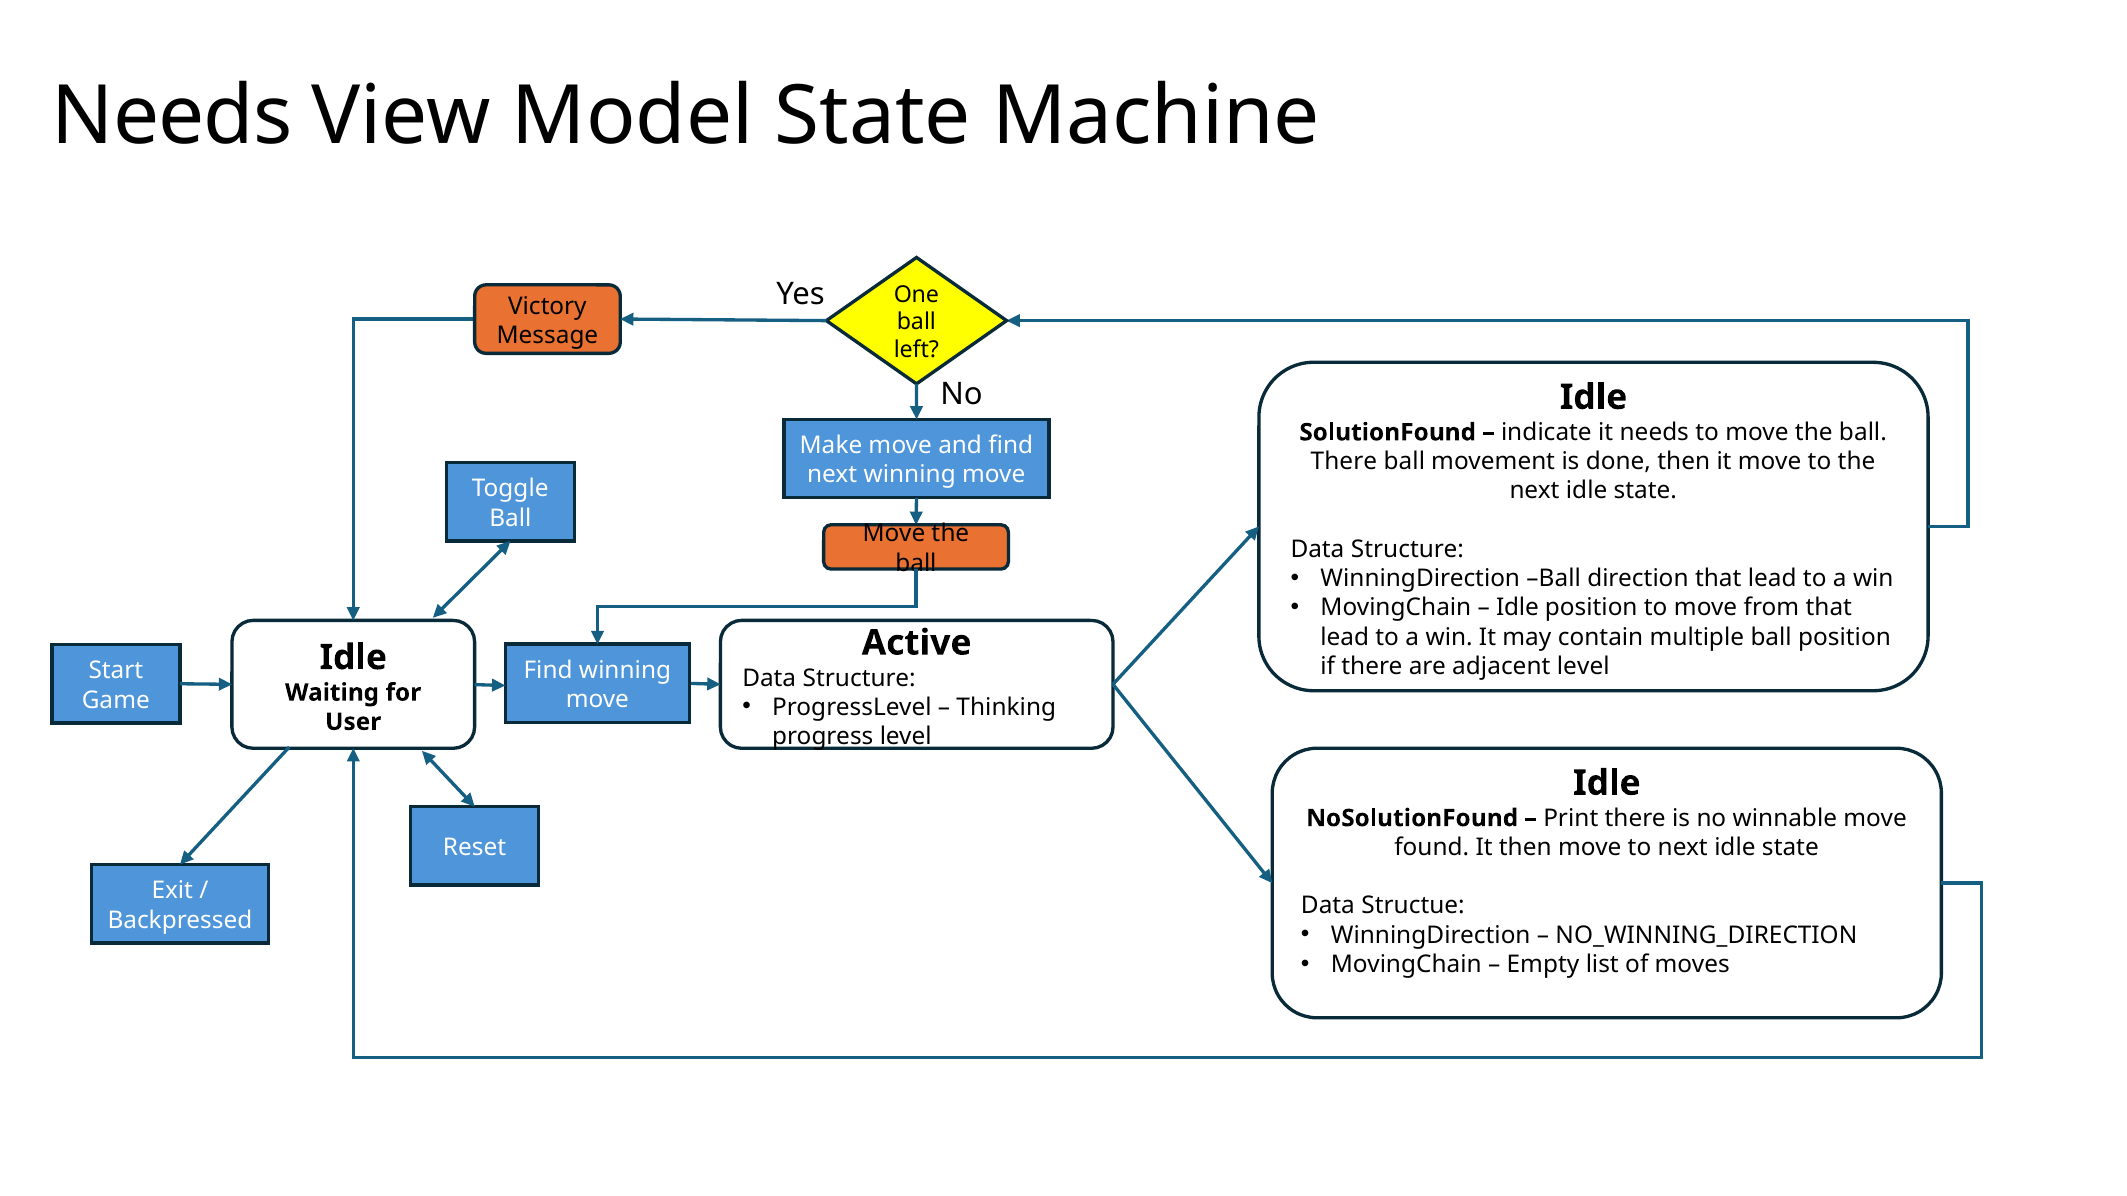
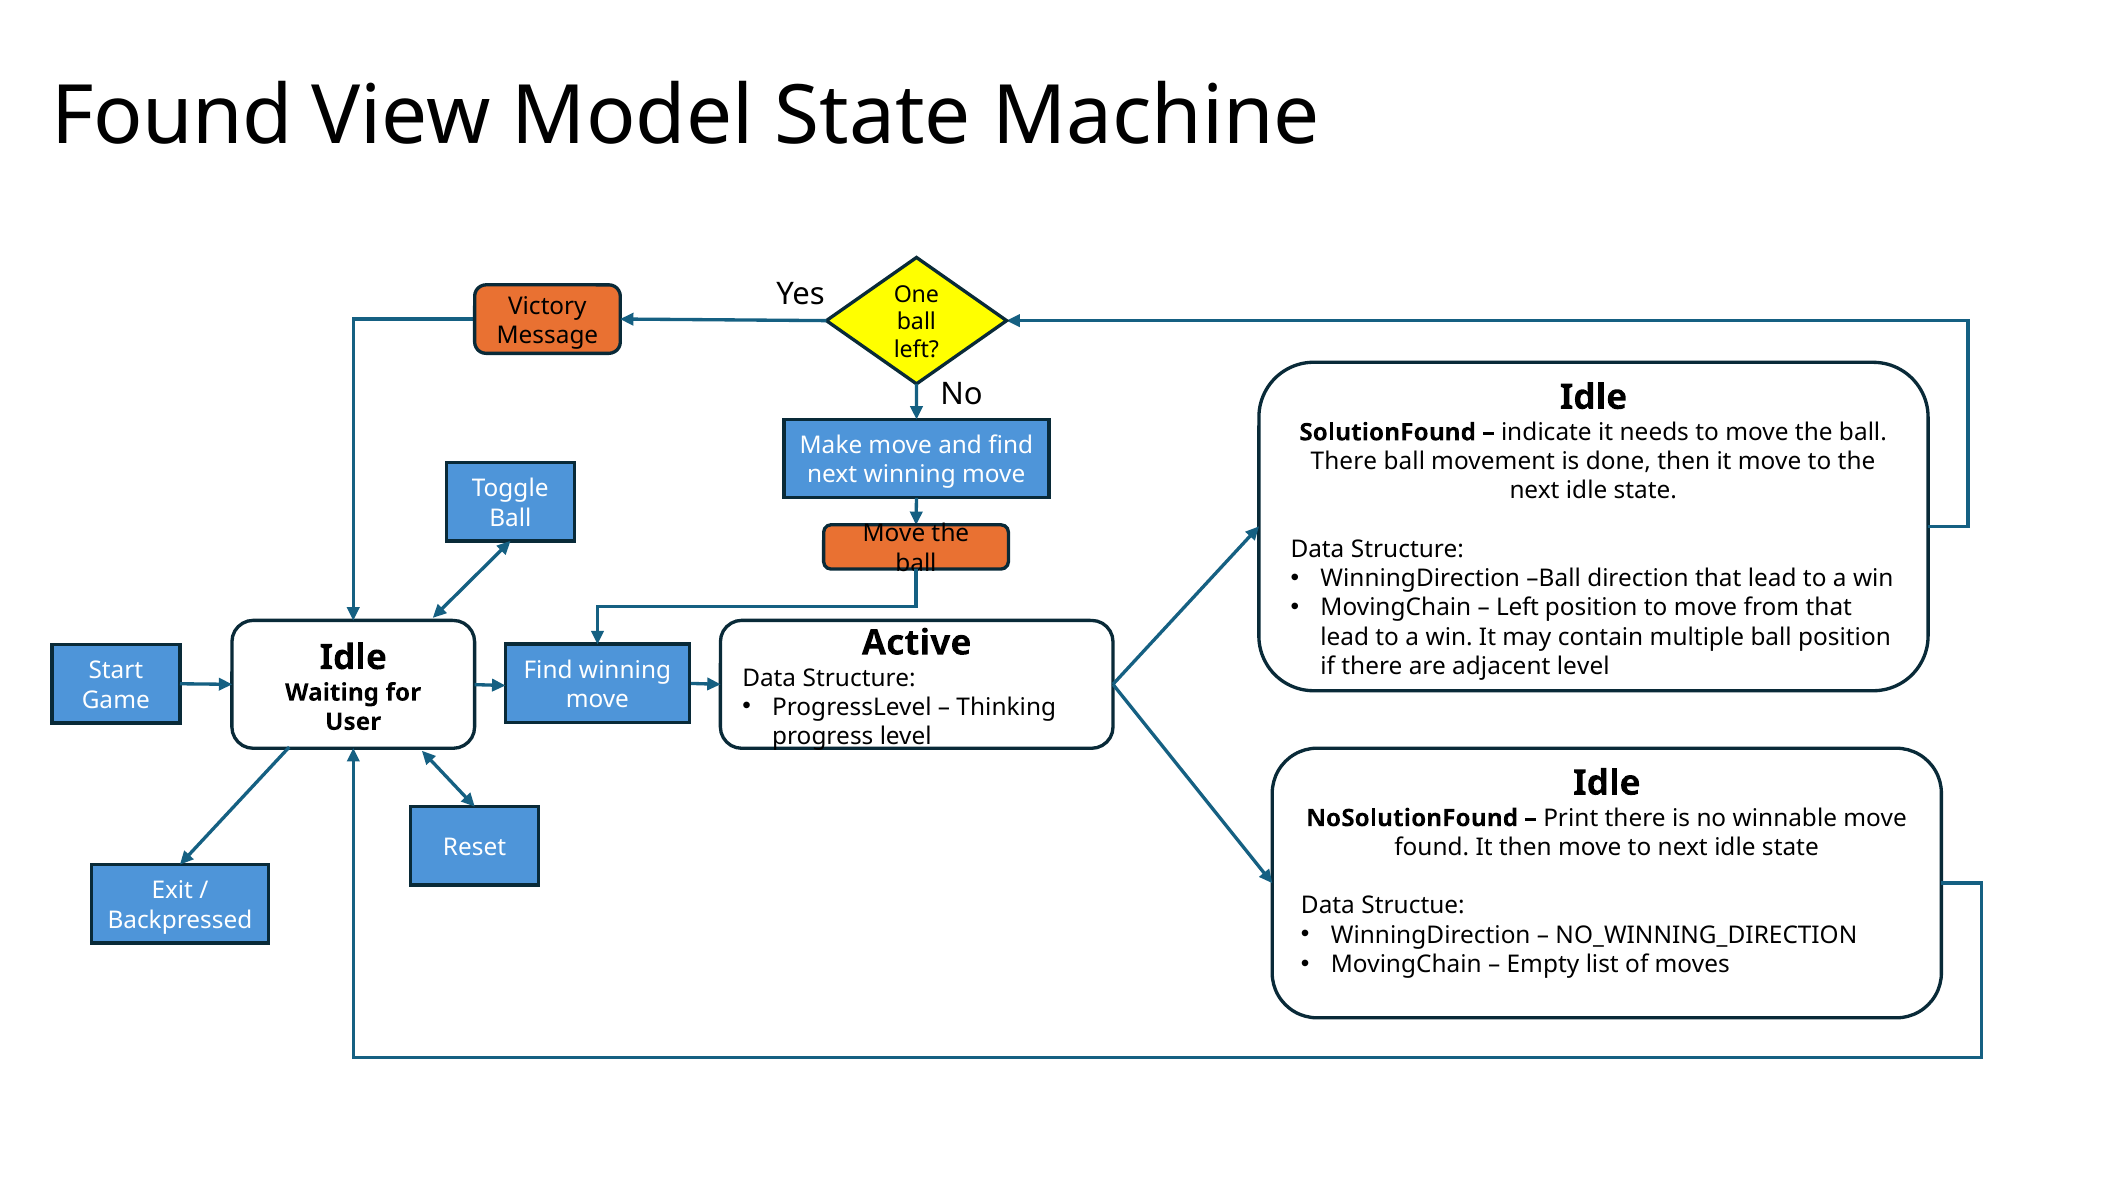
Needs at (172, 116): Needs -> Found
Idle at (1517, 608): Idle -> Left
